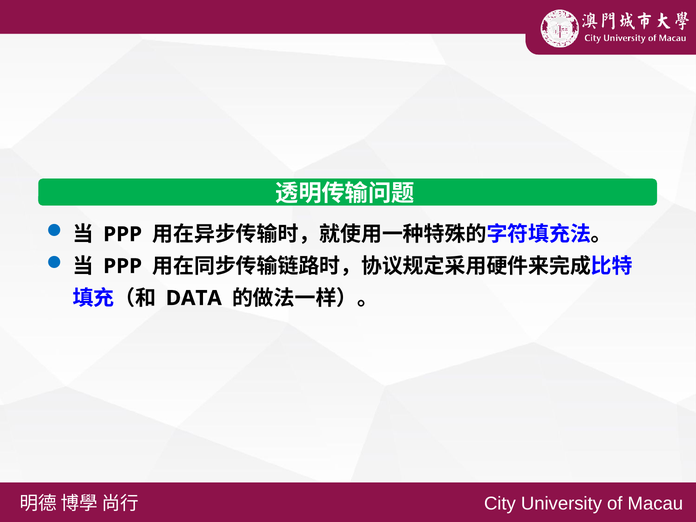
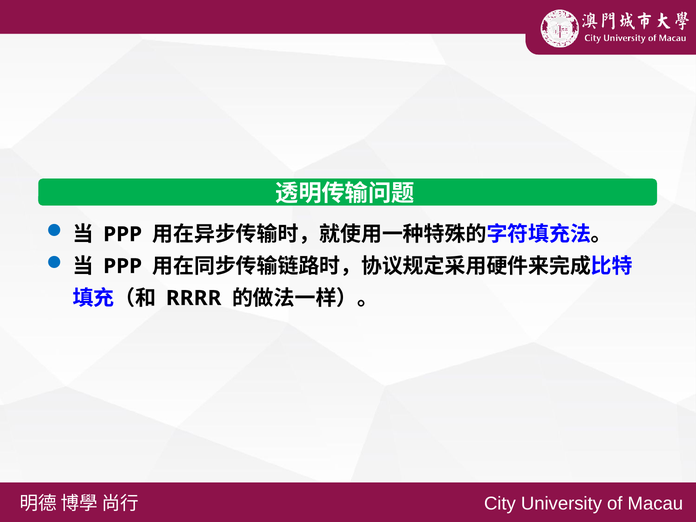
DATA: DATA -> RRRR
